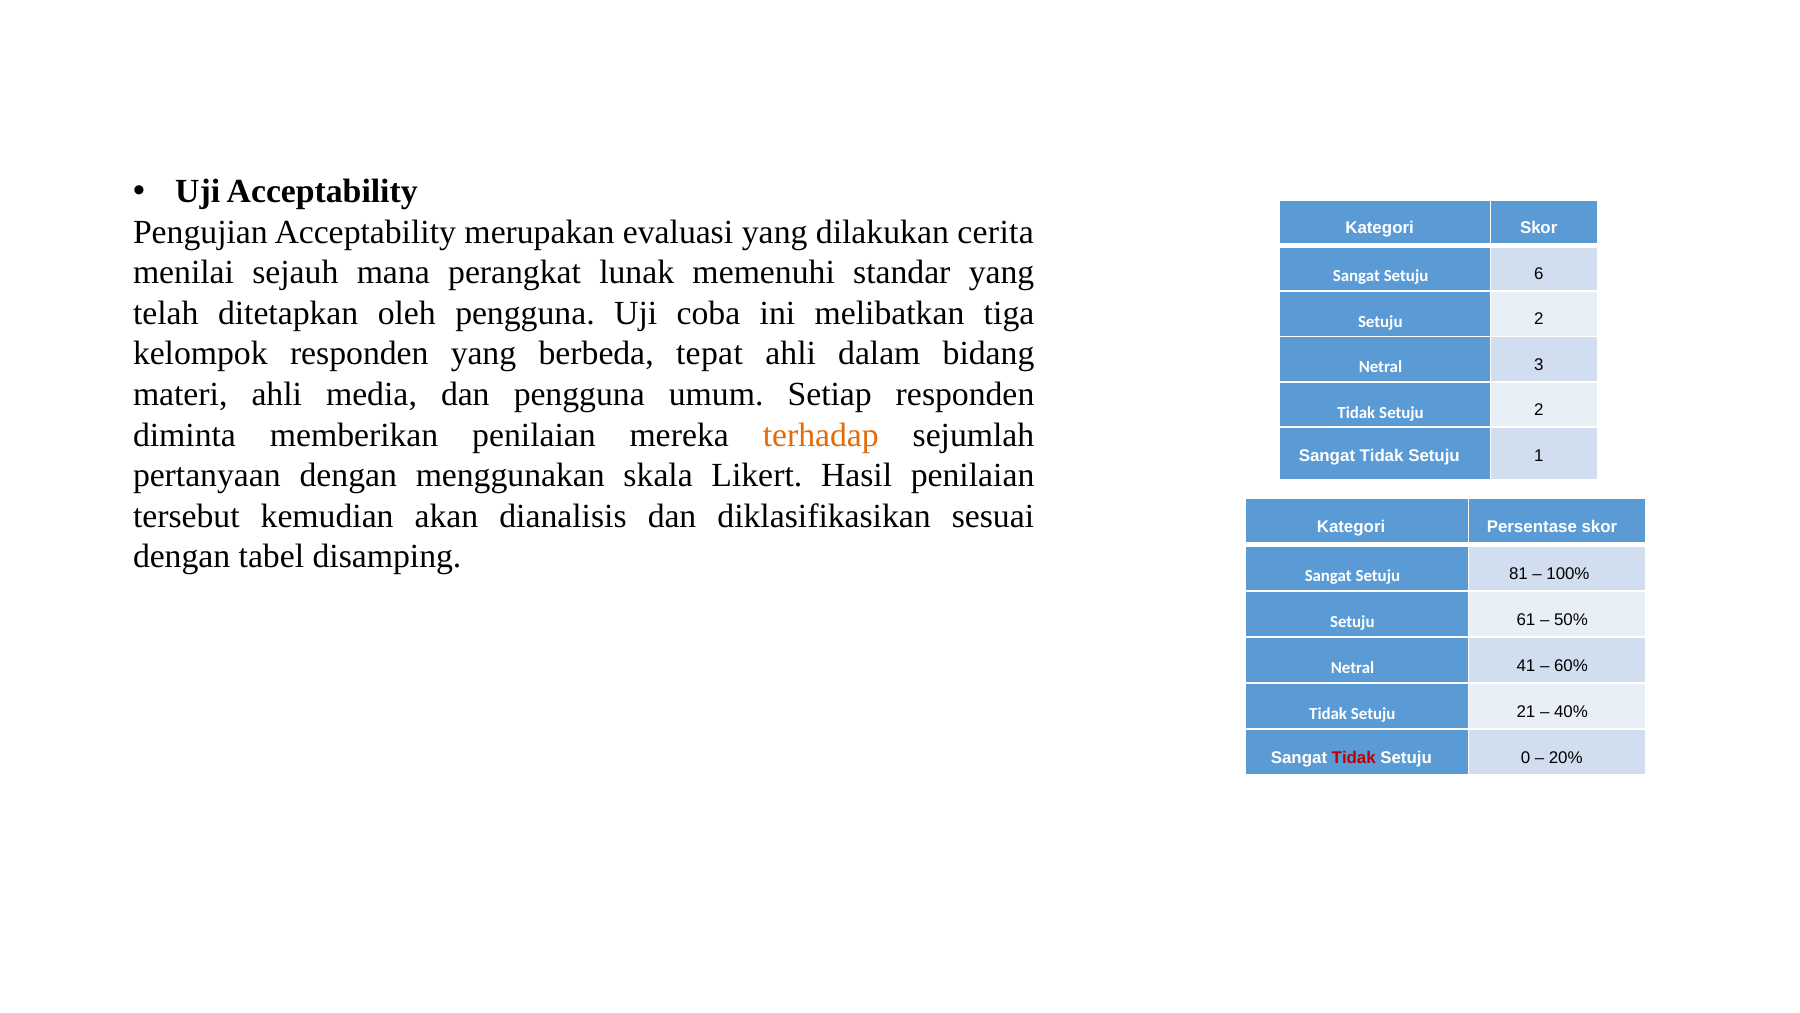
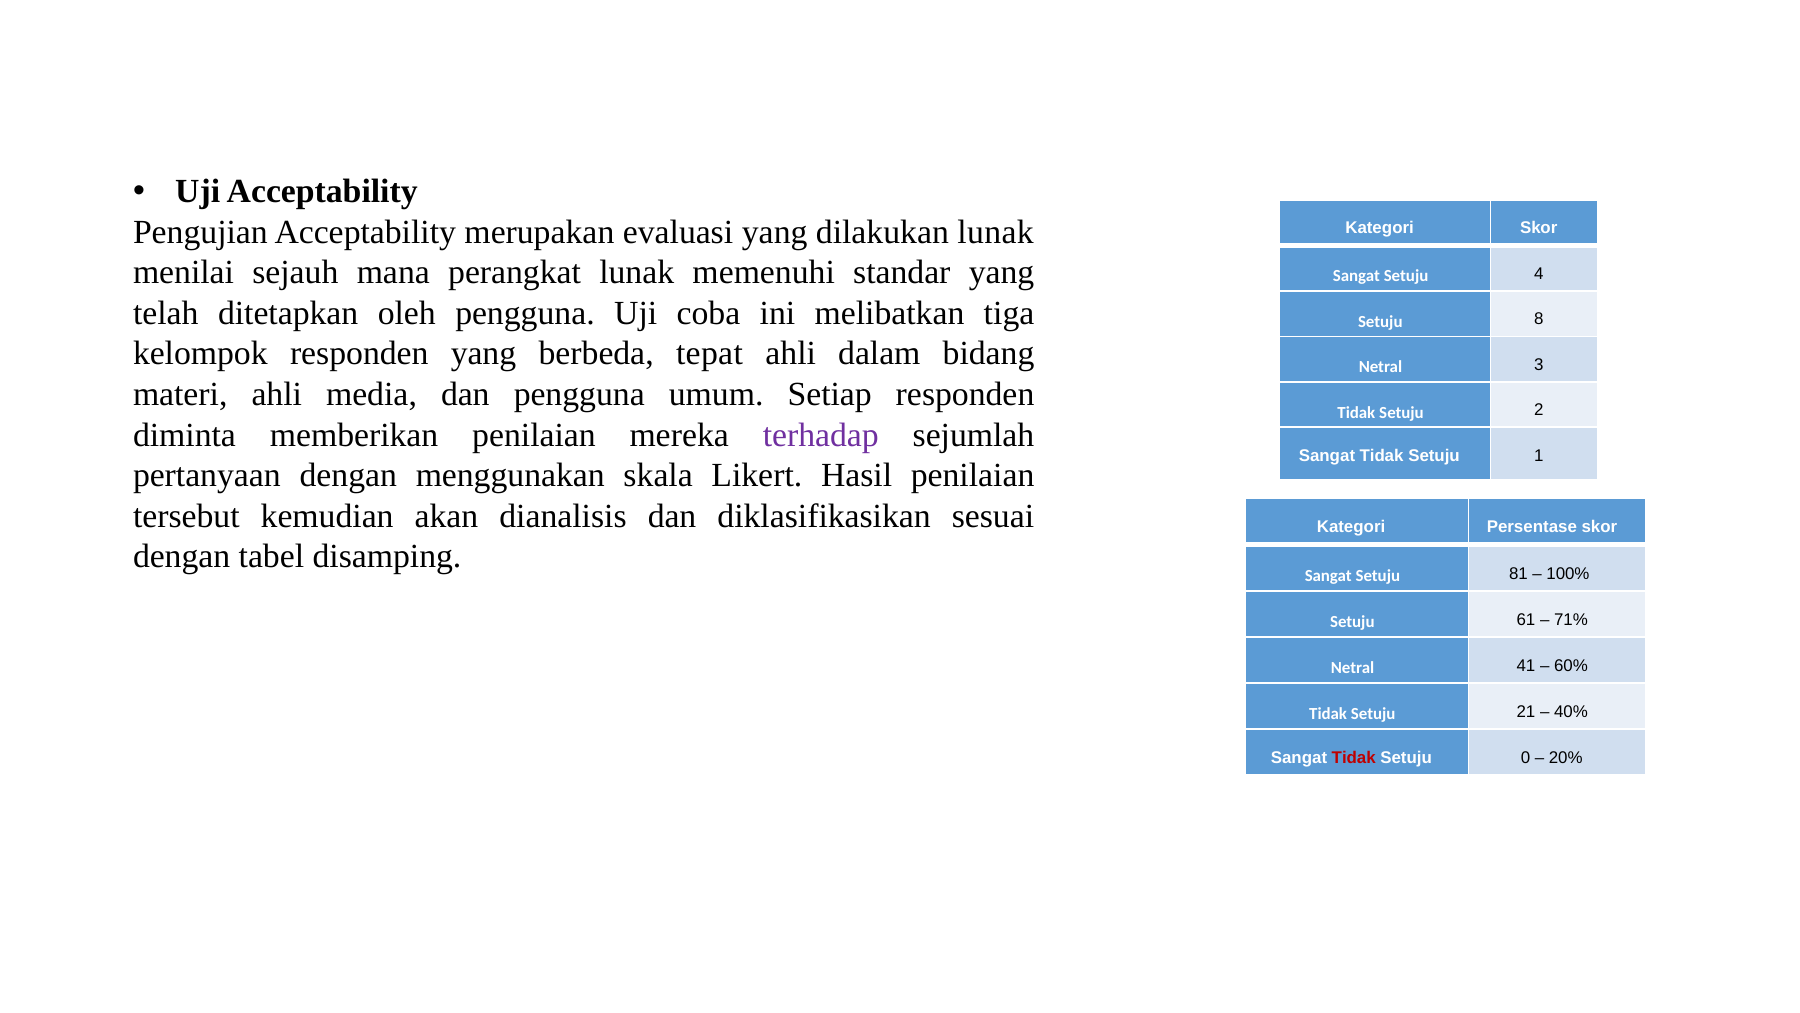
dilakukan cerita: cerita -> lunak
6: 6 -> 4
2 at (1539, 319): 2 -> 8
terhadap colour: orange -> purple
50%: 50% -> 71%
